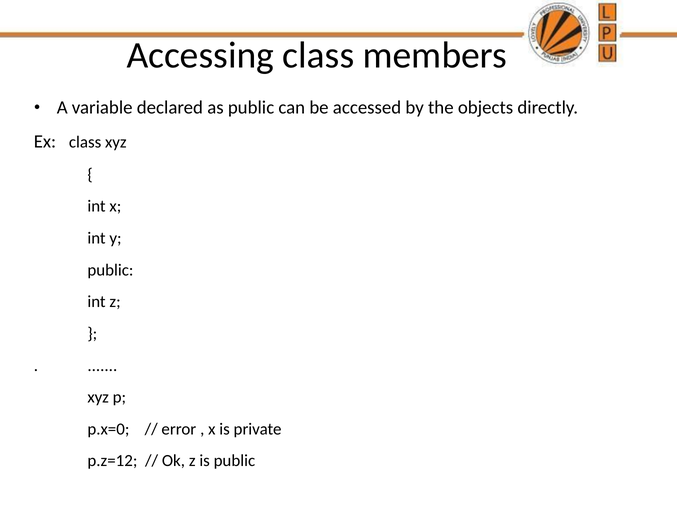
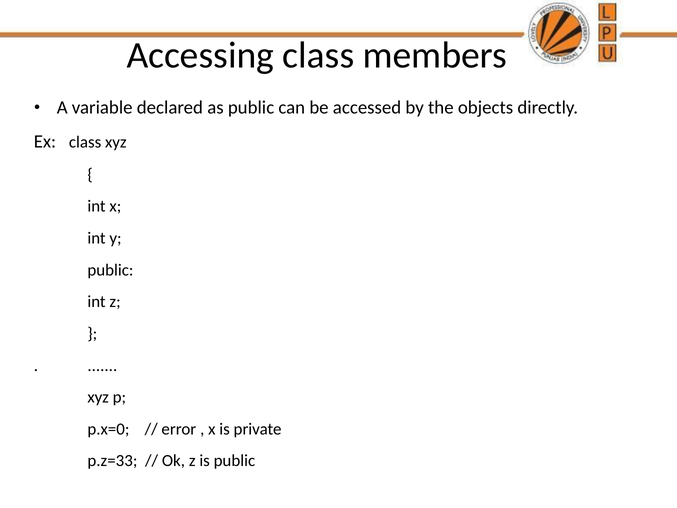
p.z=12: p.z=12 -> p.z=33
